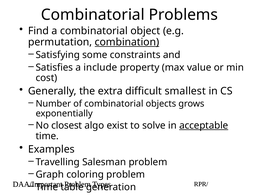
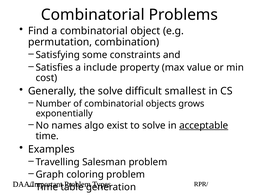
combination underline: present -> none
the extra: extra -> solve
closest: closest -> names
